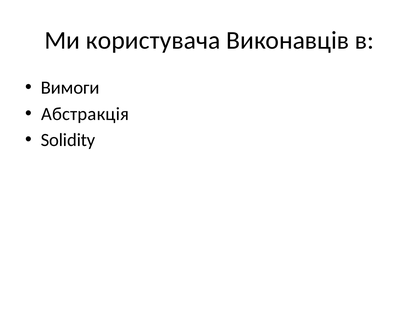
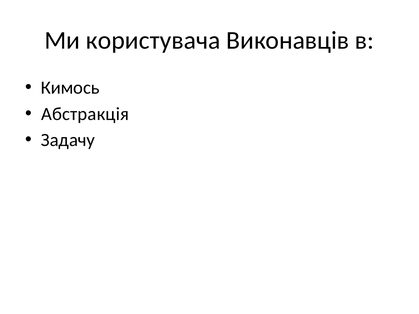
Вимоги: Вимоги -> Кимось
Solidity: Solidity -> Задачу
